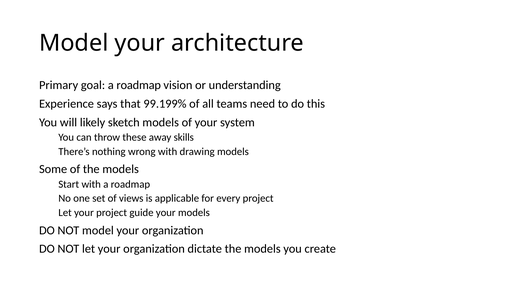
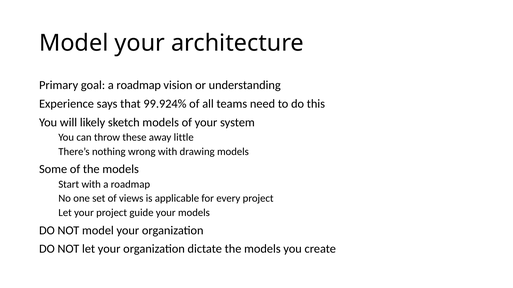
99.199%: 99.199% -> 99.924%
skills: skills -> little
